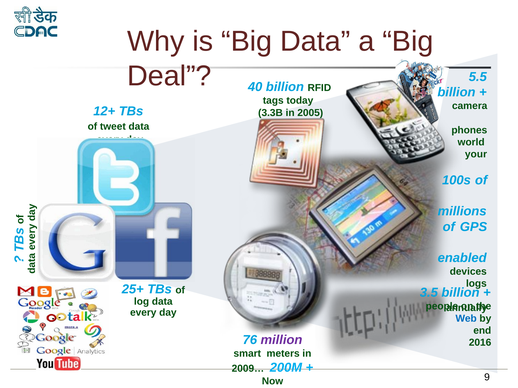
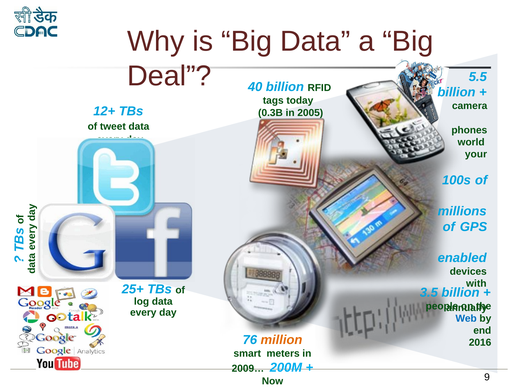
3.3B: 3.3B -> 0.3B
logs: logs -> with
million colour: purple -> orange
